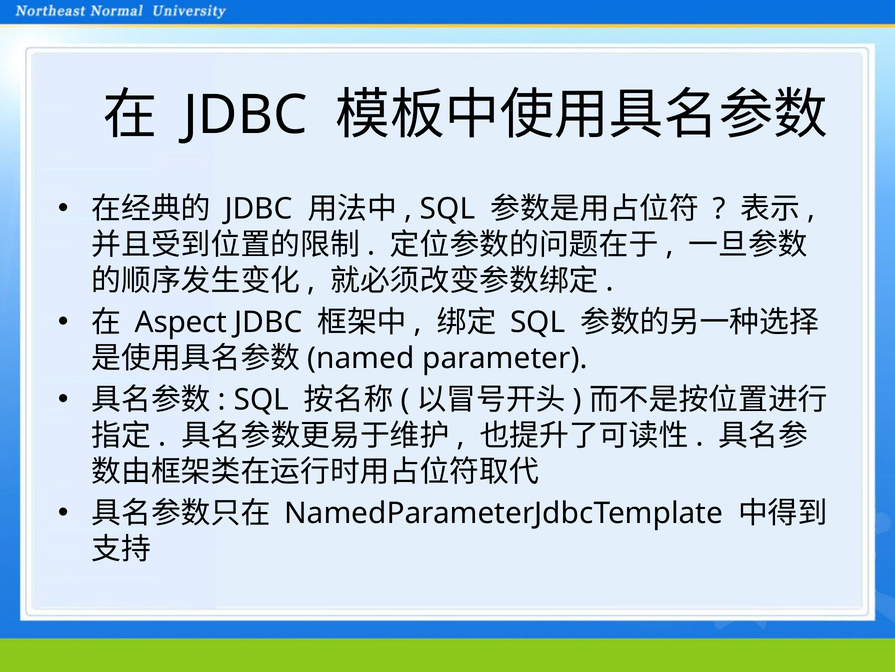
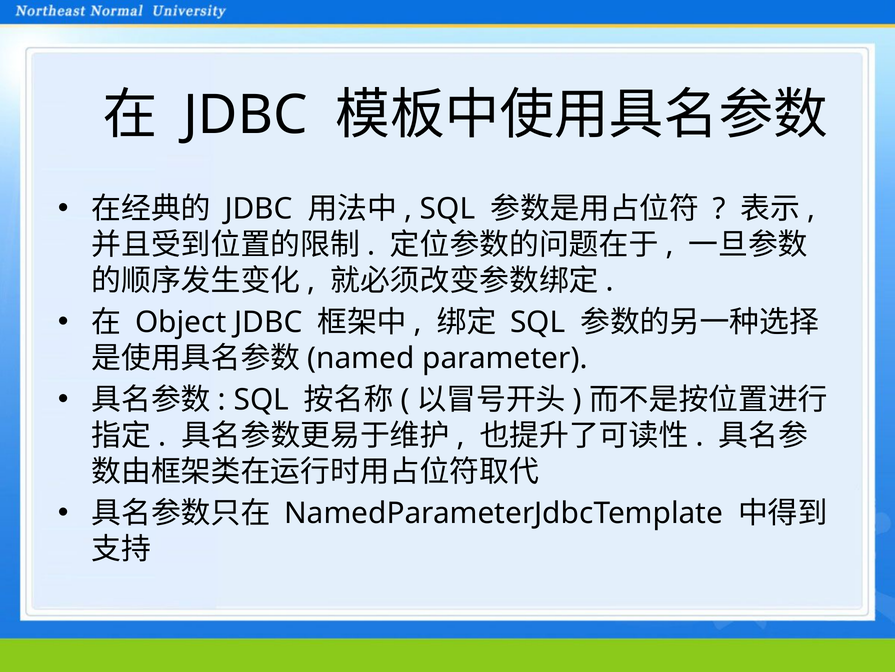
Aspect: Aspect -> Object
